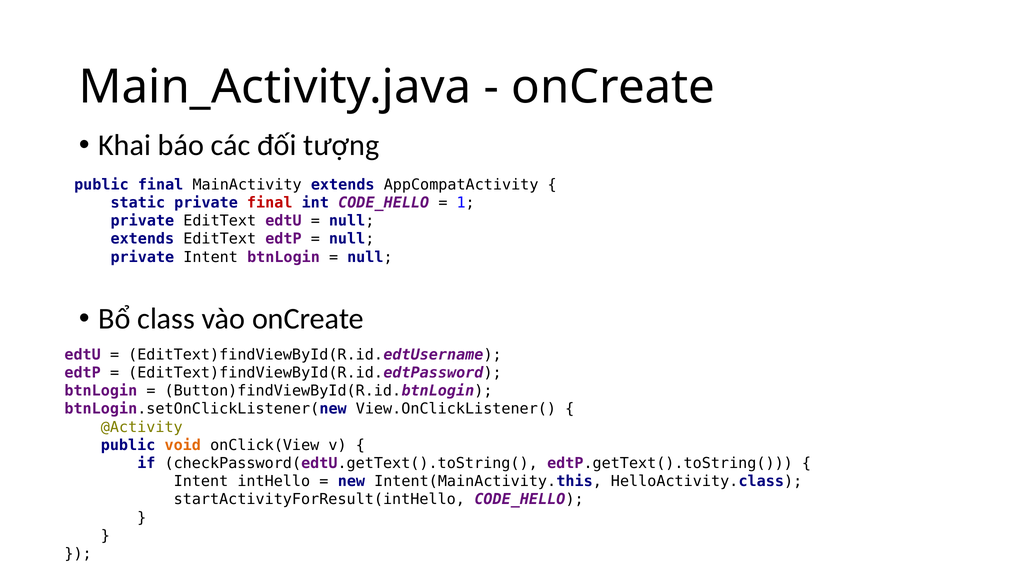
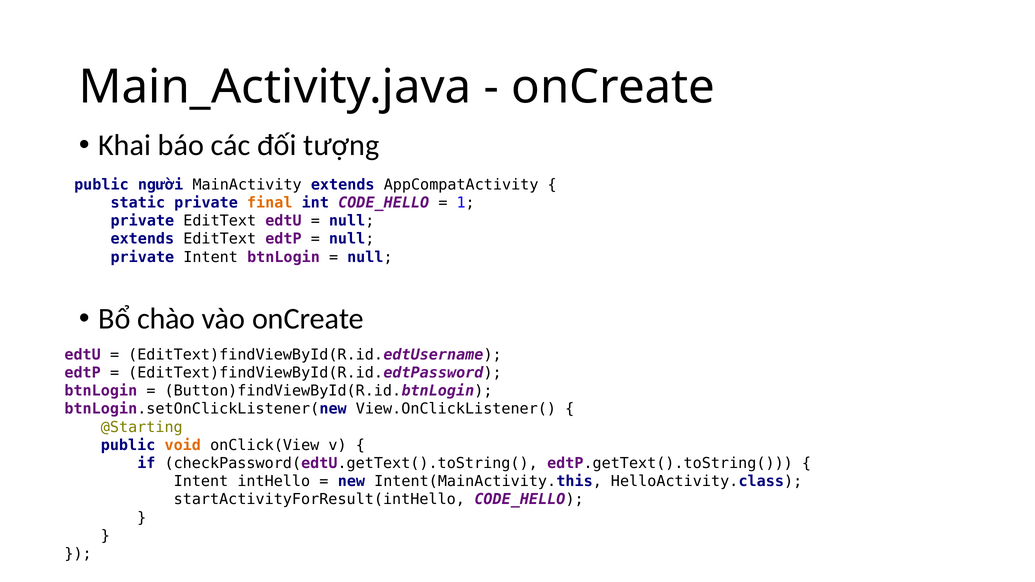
public final: final -> người
final at (270, 203) colour: red -> orange
class: class -> chào
@Activity: @Activity -> @Starting
